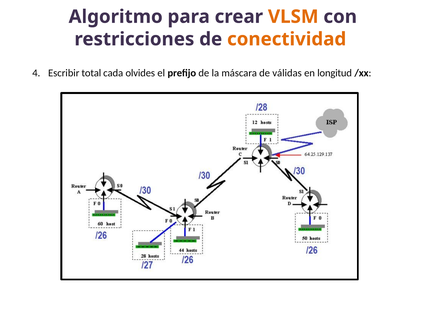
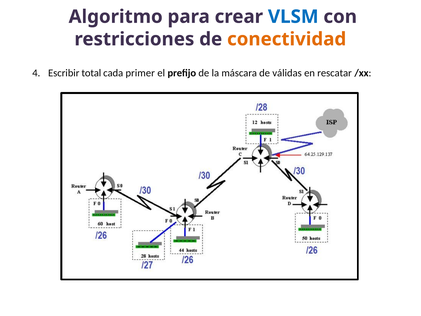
VLSM colour: orange -> blue
olvides: olvides -> primer
longitud: longitud -> rescatar
